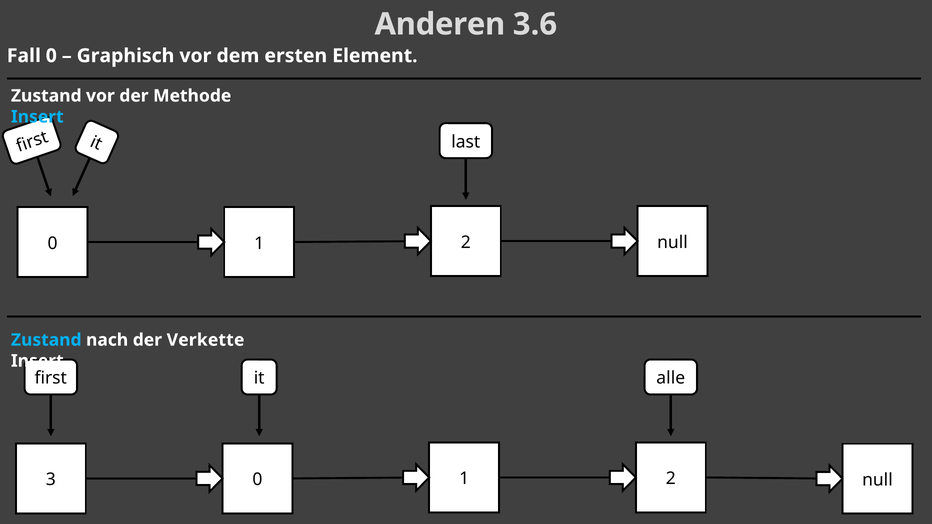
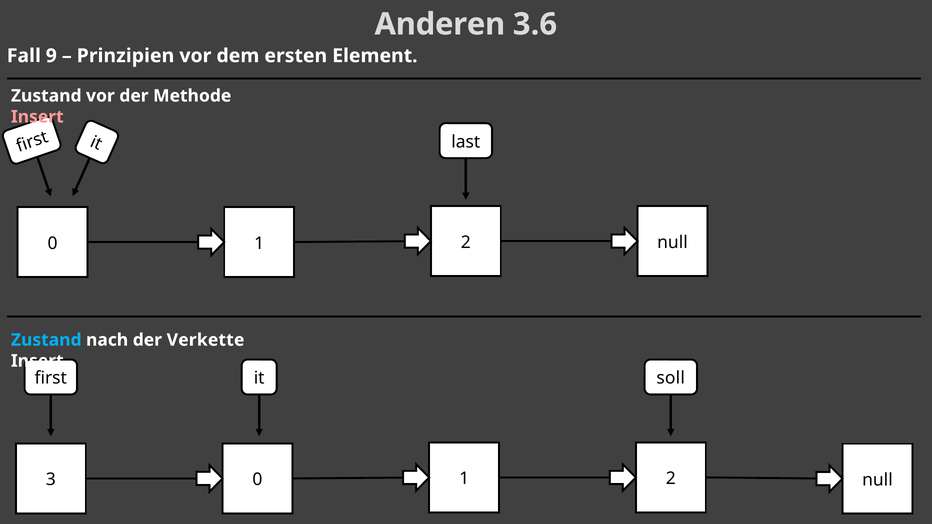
Fall 0: 0 -> 9
Graphisch: Graphisch -> Prinzipien
Insert at (37, 117) colour: light blue -> pink
alle: alle -> soll
